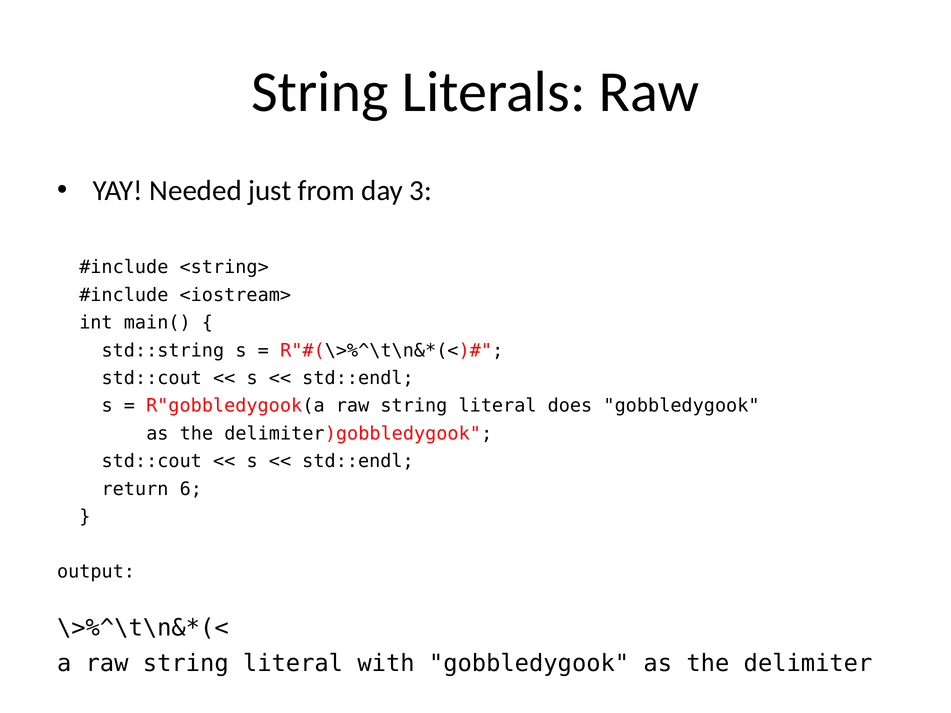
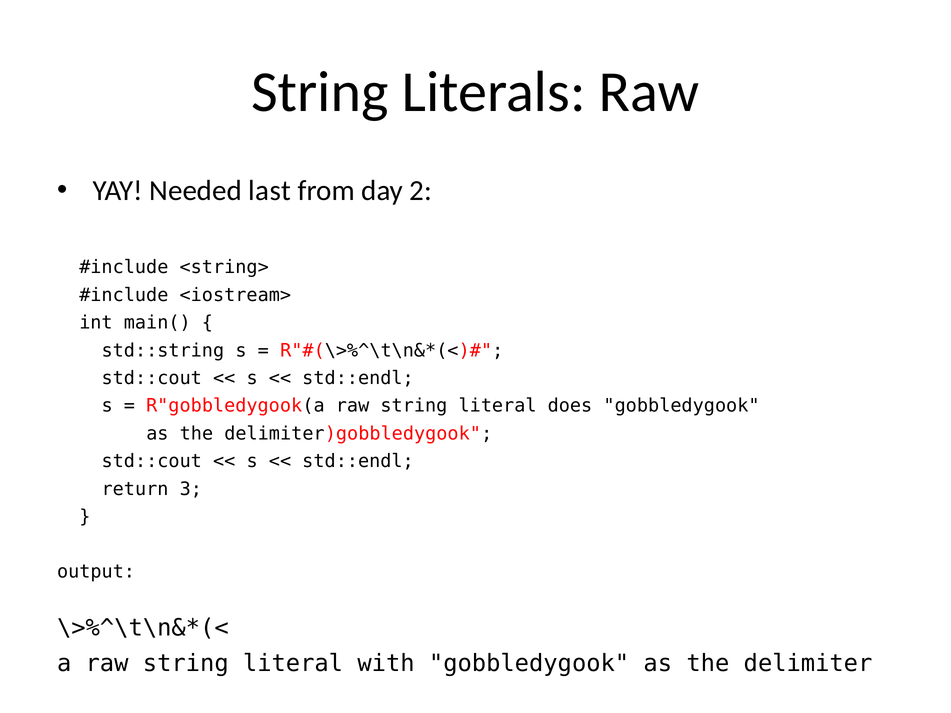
just: just -> last
3: 3 -> 2
6: 6 -> 3
